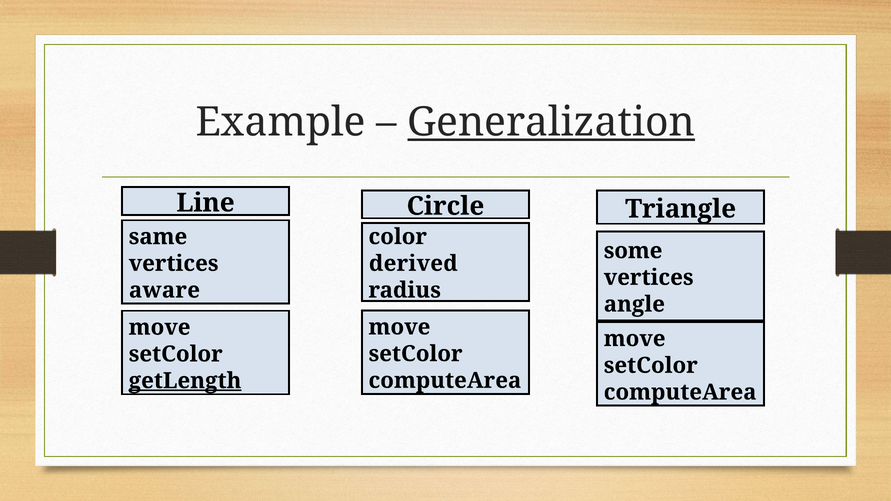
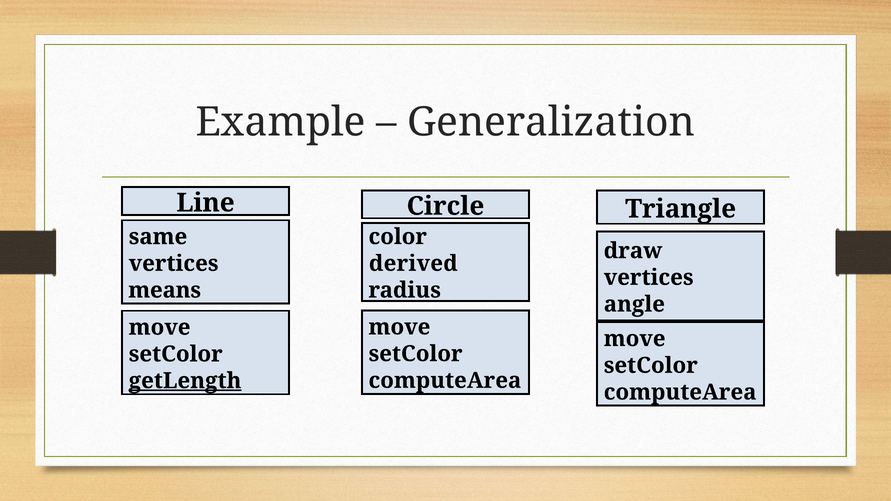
Generalization underline: present -> none
some: some -> draw
aware: aware -> means
